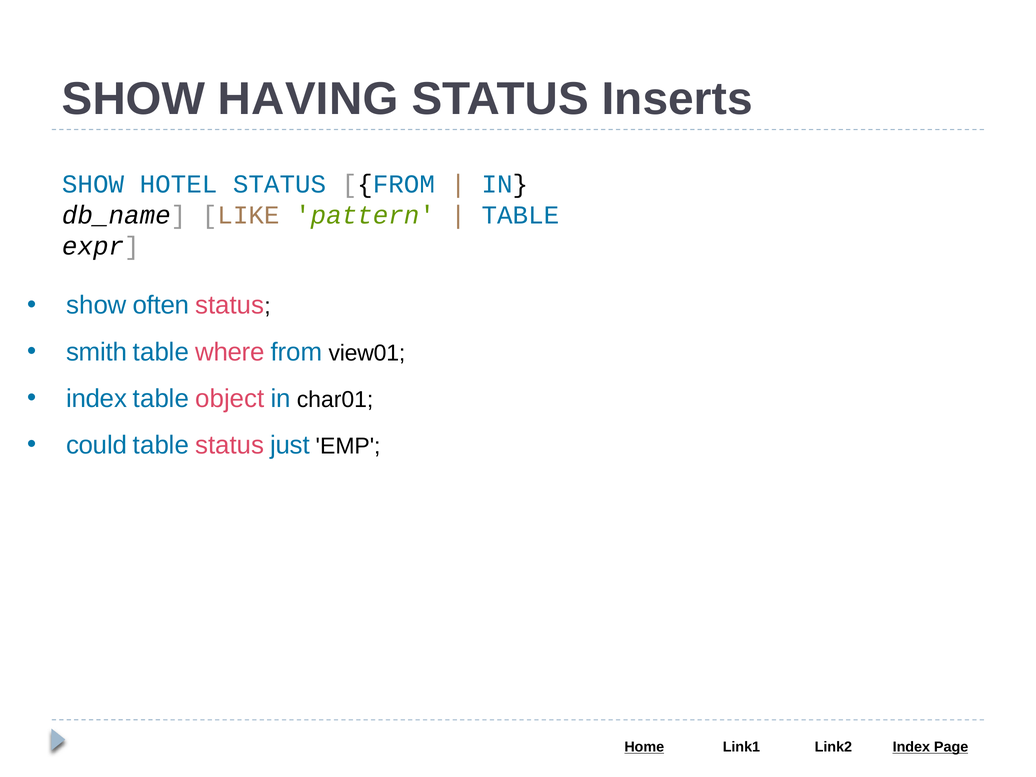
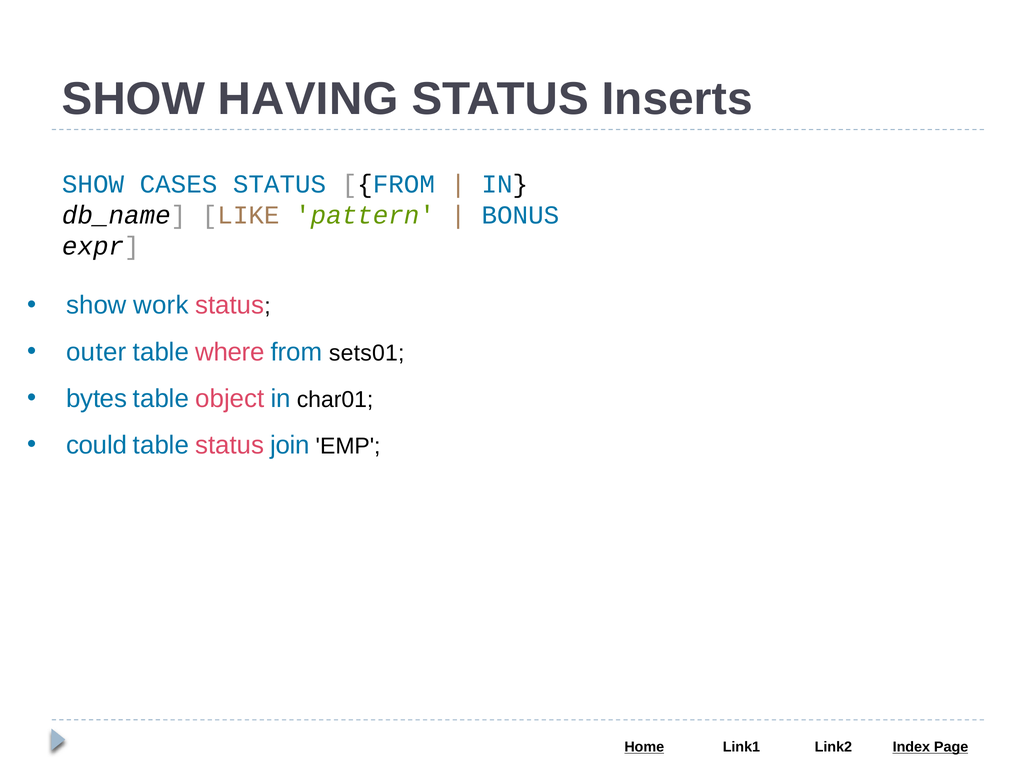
HOTEL: HOTEL -> CASES
TABLE at (520, 215): TABLE -> BONUS
often: often -> work
smith: smith -> outer
view01: view01 -> sets01
index at (97, 399): index -> bytes
just: just -> join
